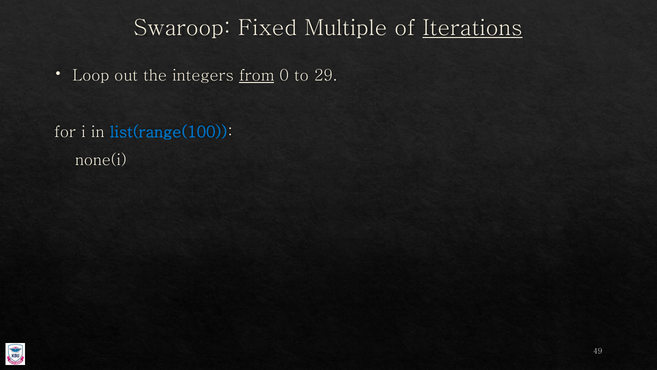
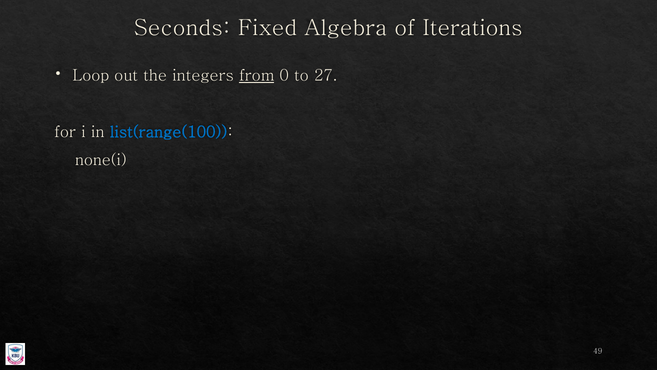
Swaroop: Swaroop -> Seconds
Multiple: Multiple -> Algebra
Iterations underline: present -> none
29: 29 -> 27
